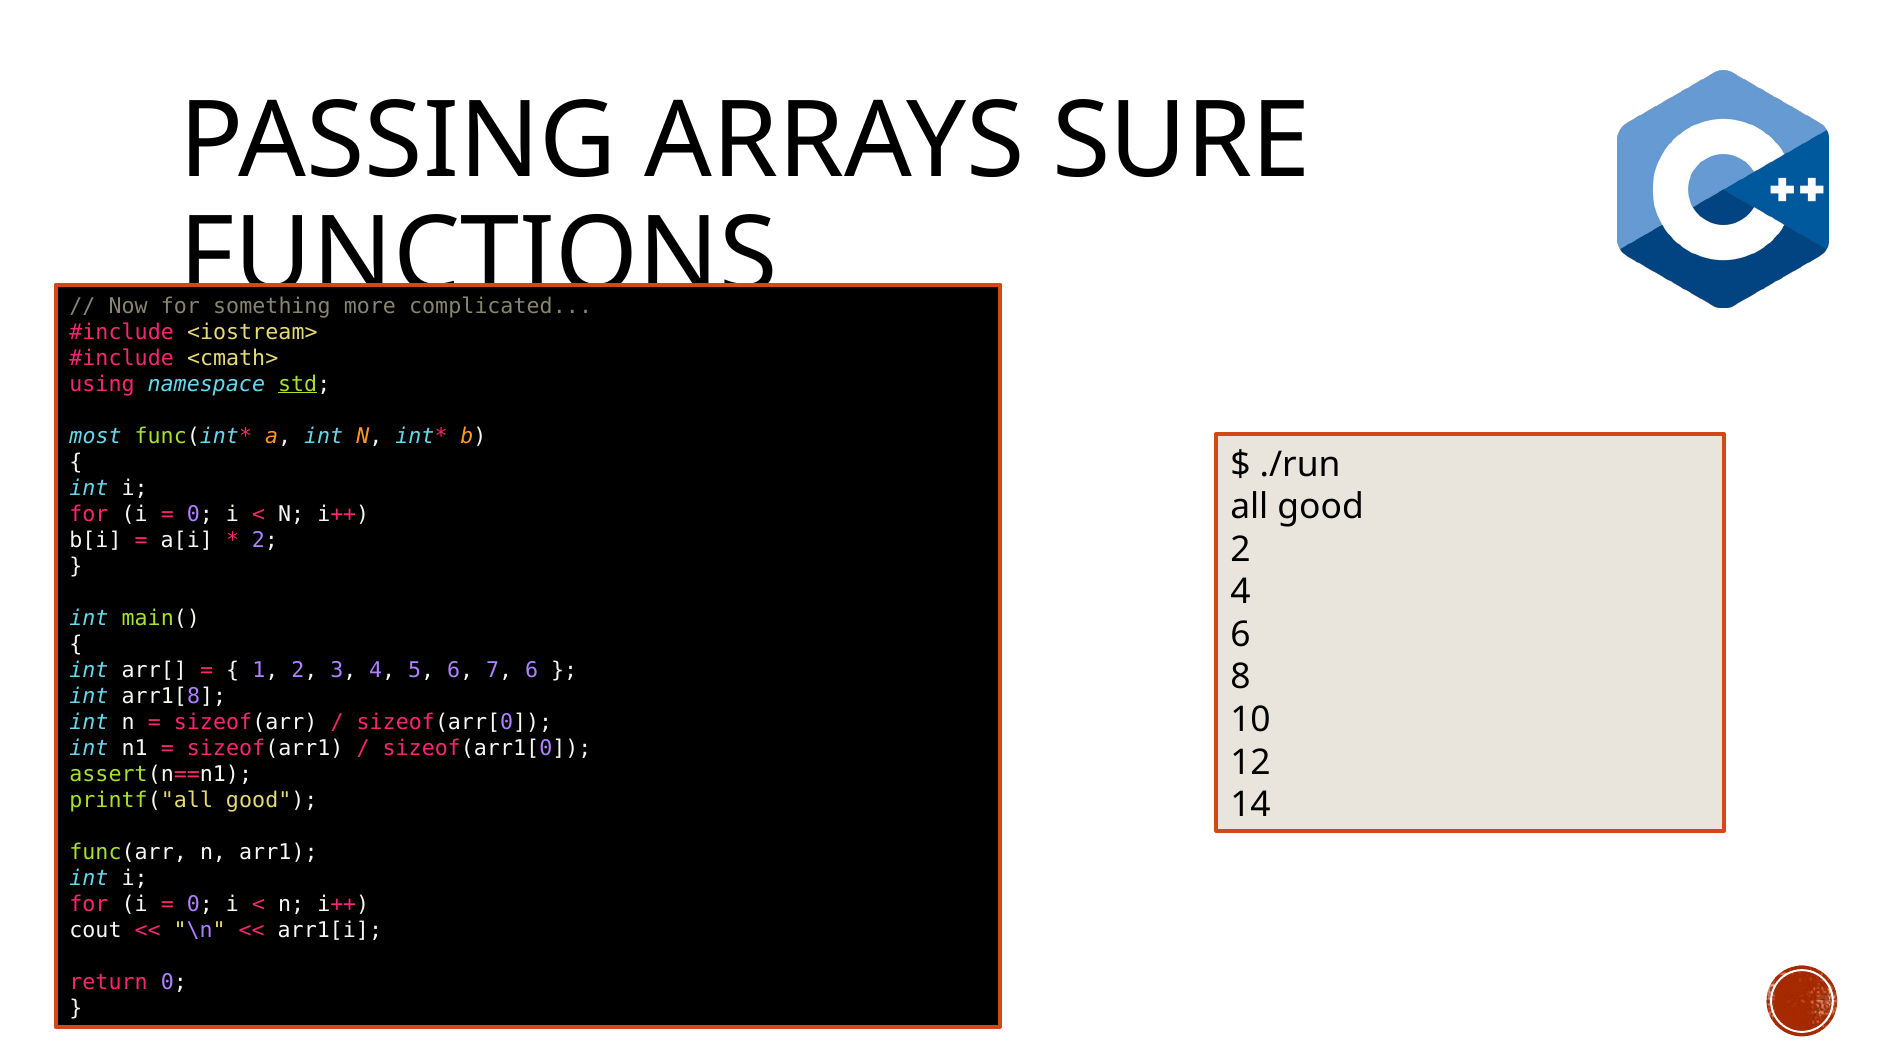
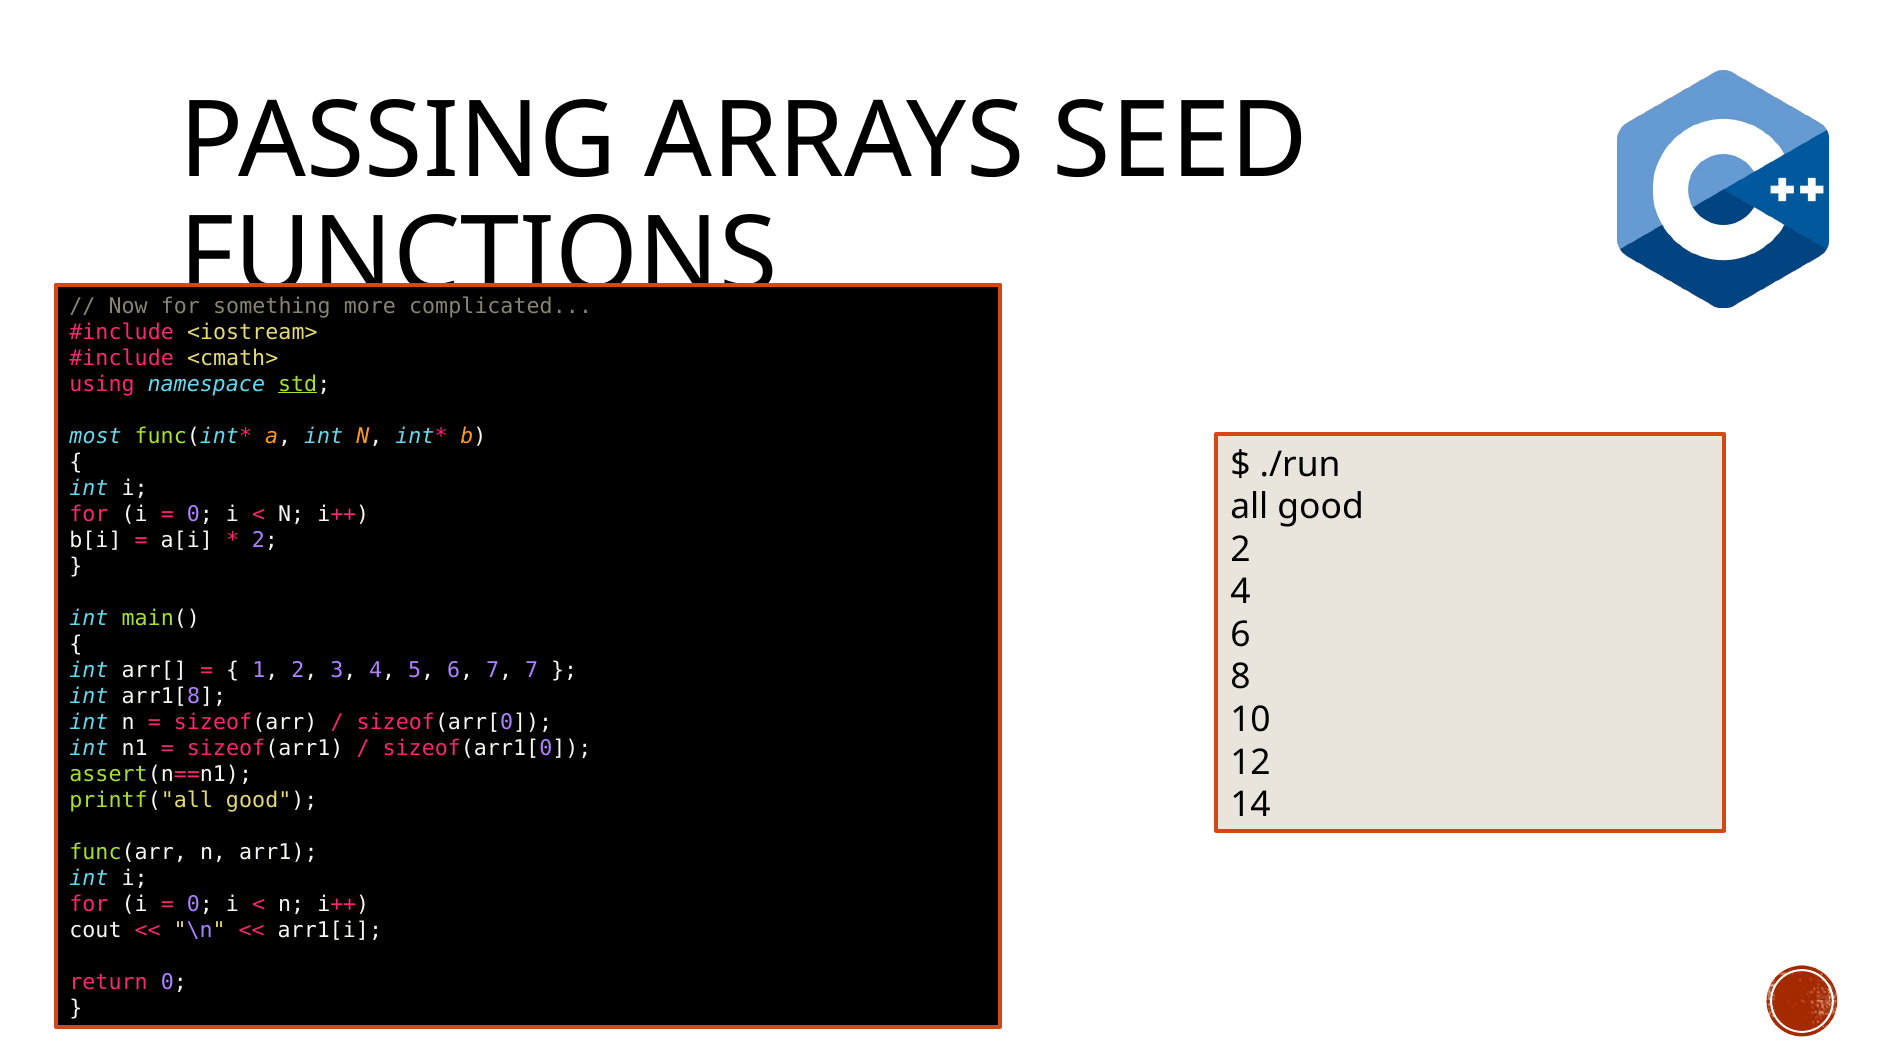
SURE: SURE -> SEED
7 6: 6 -> 7
